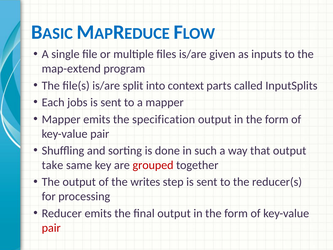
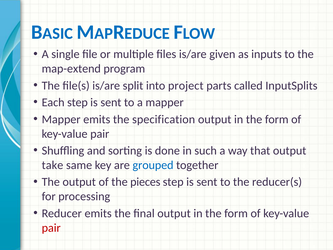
context: context -> project
Each jobs: jobs -> step
grouped colour: red -> blue
writes: writes -> pieces
